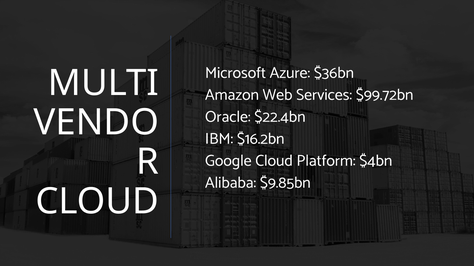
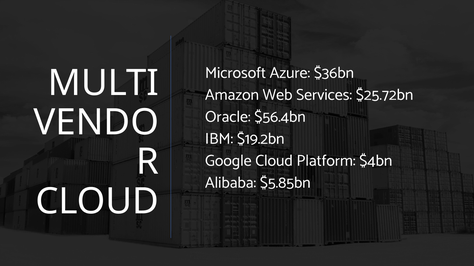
$99.72bn: $99.72bn -> $25.72bn
$22.4bn: $22.4bn -> $56.4bn
$16.2bn: $16.2bn -> $19.2bn
$9.85bn: $9.85bn -> $5.85bn
